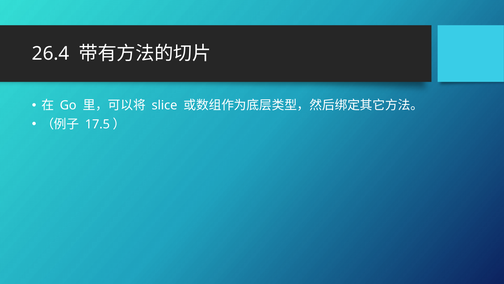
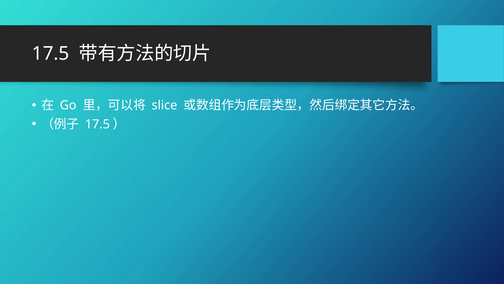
26.4 at (51, 53): 26.4 -> 17.5
